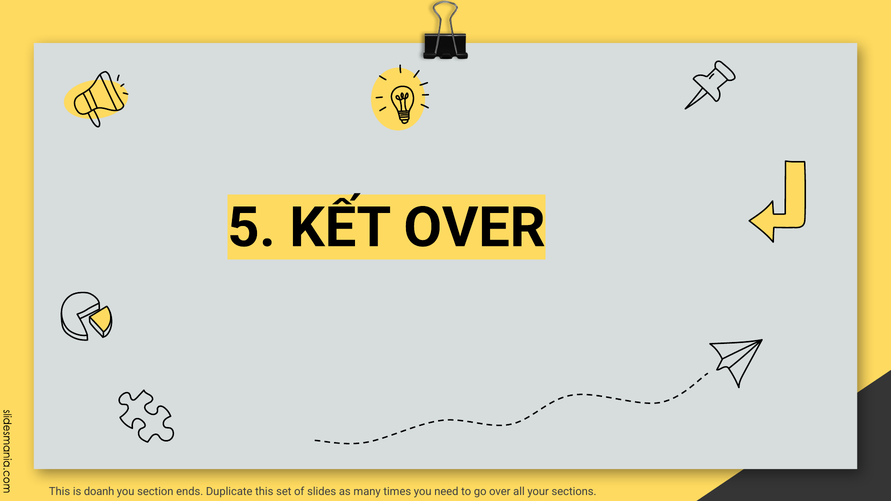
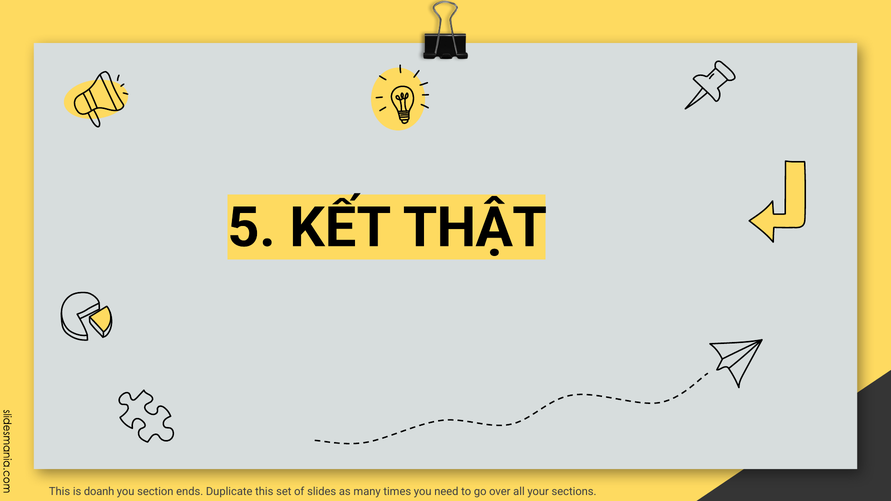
KẾT OVER: OVER -> THẬT
